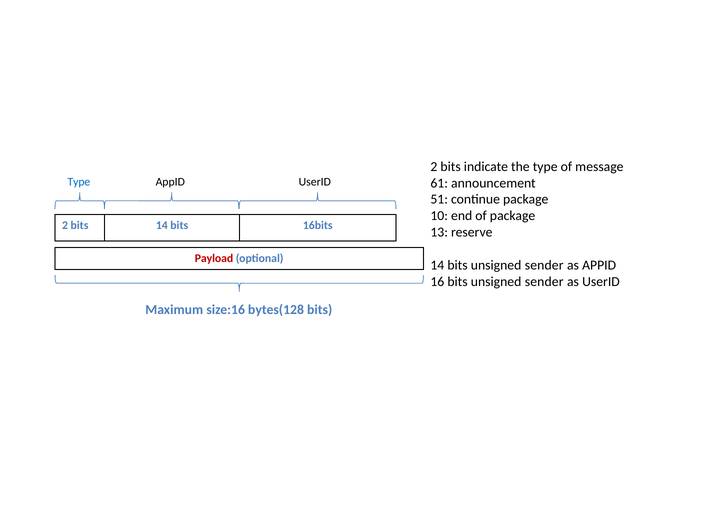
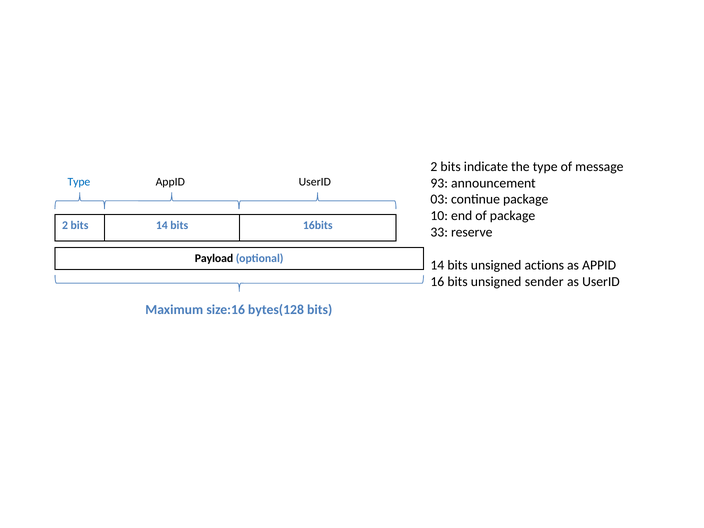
61: 61 -> 93
51: 51 -> 03
13: 13 -> 33
Payload colour: red -> black
14 bits unsigned sender: sender -> actions
